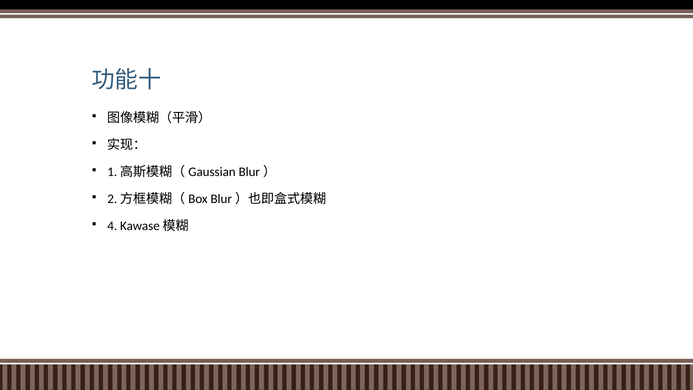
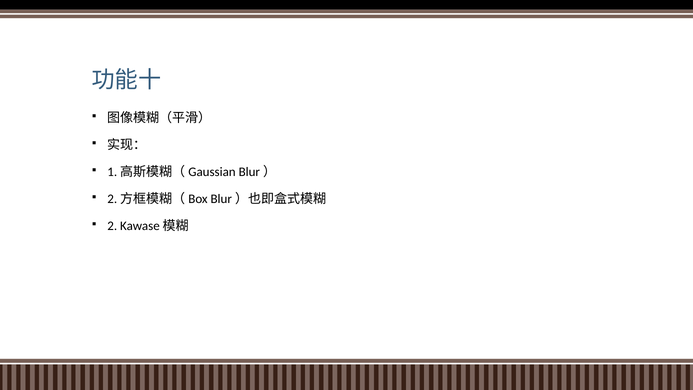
4: 4 -> 2
